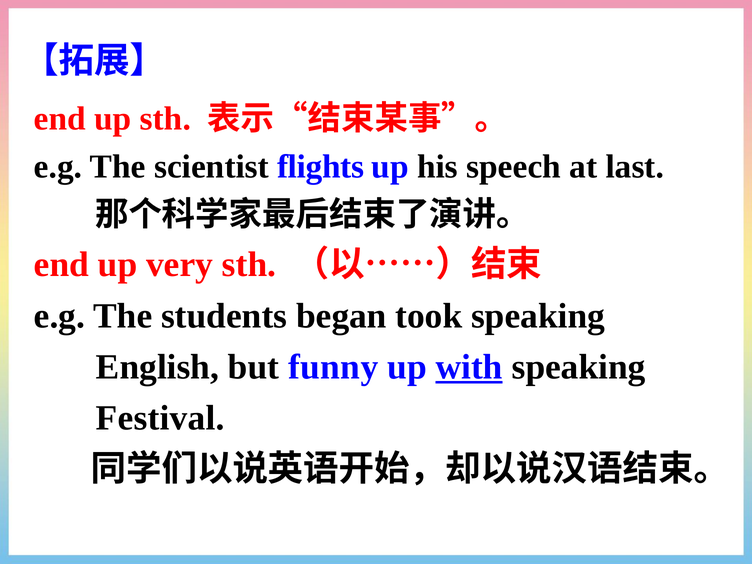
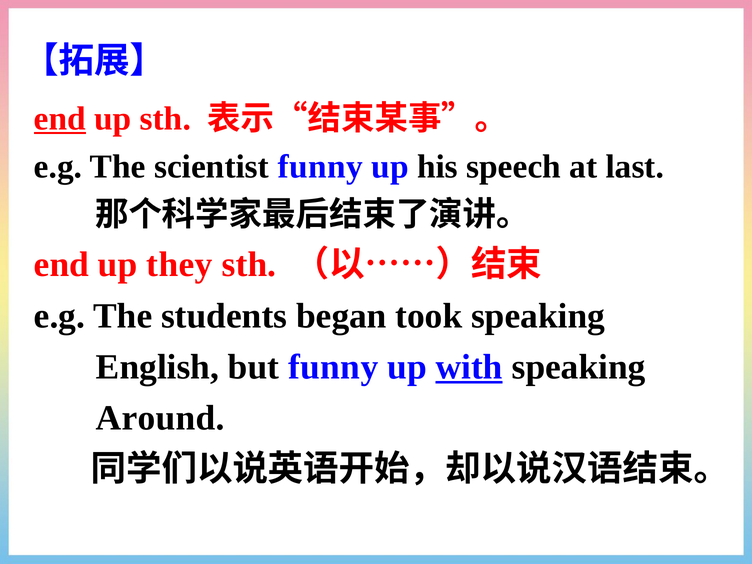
end at (60, 119) underline: none -> present
scientist flights: flights -> funny
very: very -> they
Festival: Festival -> Around
